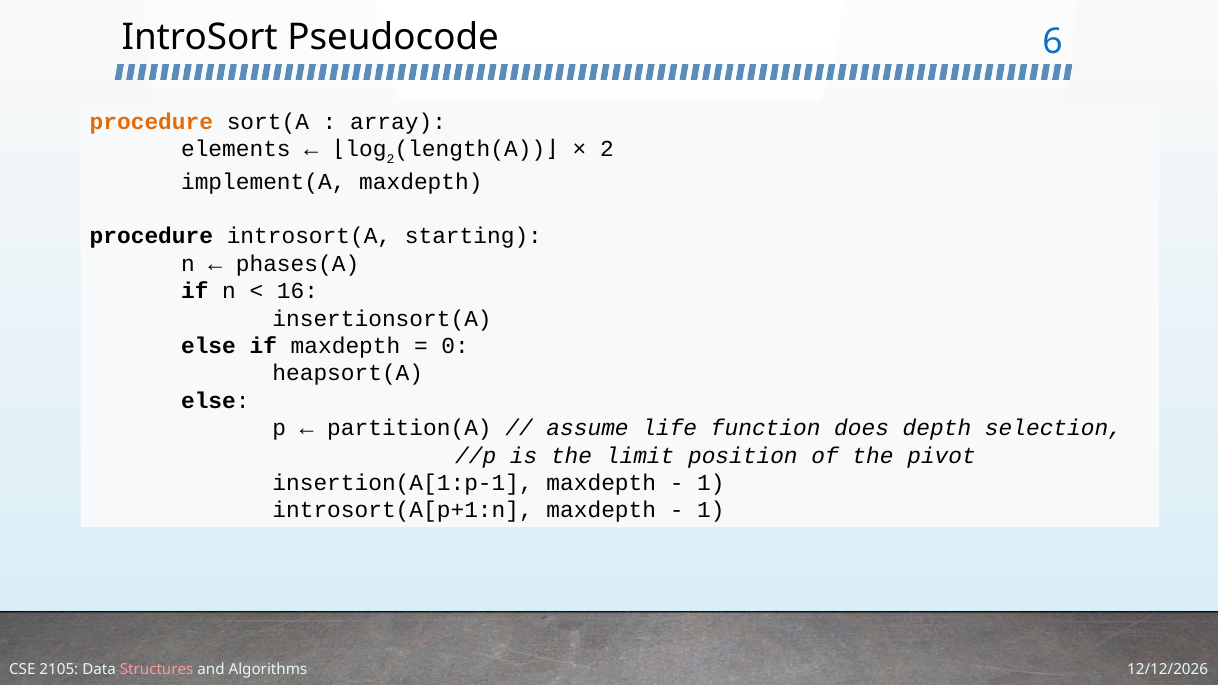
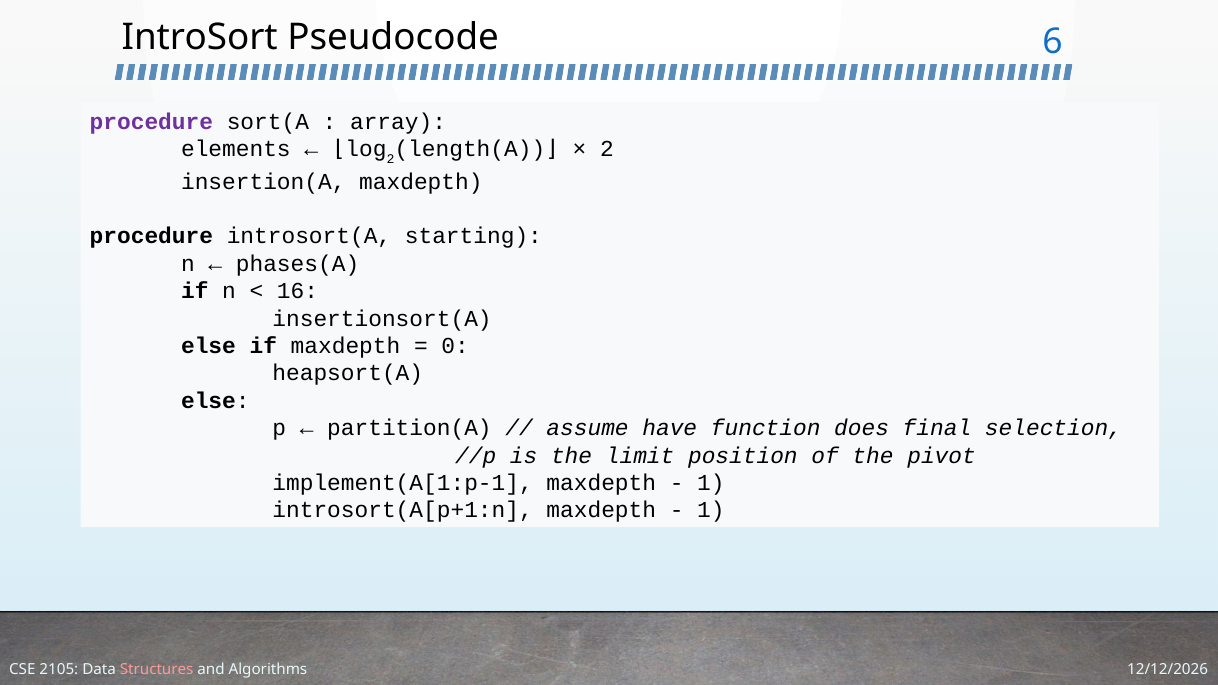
procedure at (151, 122) colour: orange -> purple
implement(A: implement(A -> insertion(A
life: life -> have
depth: depth -> final
insertion(A[1:p-1: insertion(A[1:p-1 -> implement(A[1:p-1
